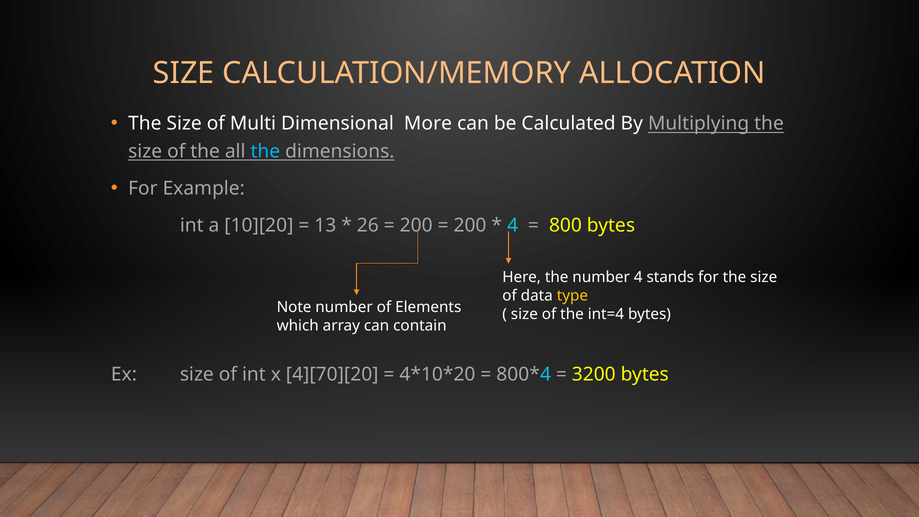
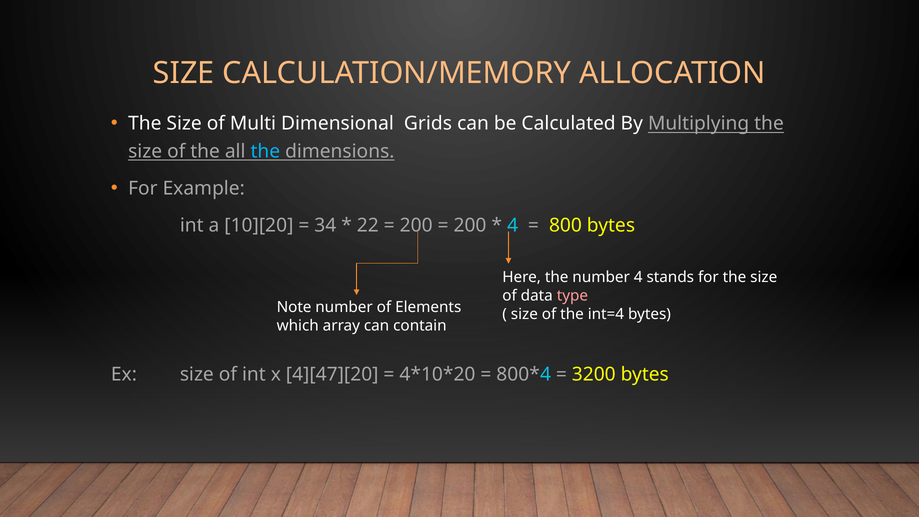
More: More -> Grids
13: 13 -> 34
26: 26 -> 22
type colour: yellow -> pink
4][70][20: 4][70][20 -> 4][47][20
